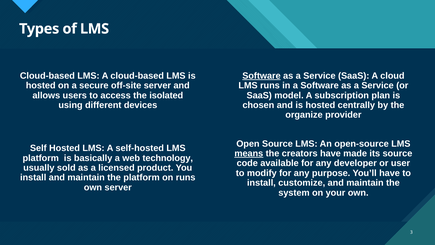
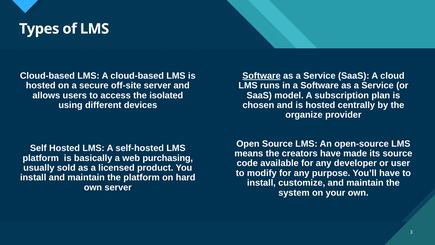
means underline: present -> none
technology: technology -> purchasing
on runs: runs -> hard
